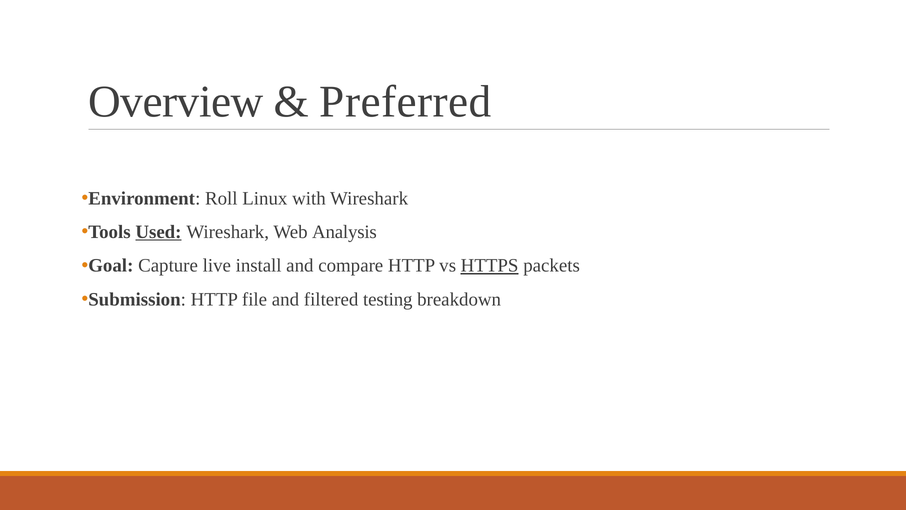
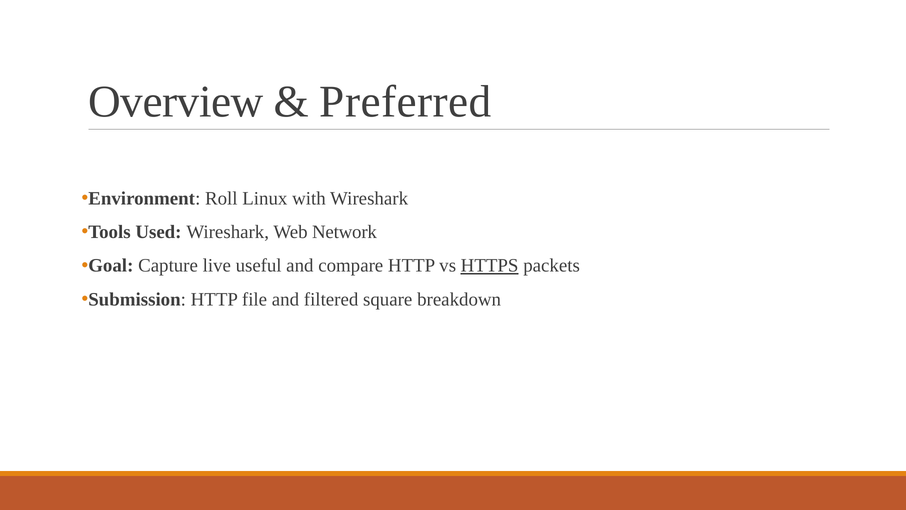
Used underline: present -> none
Analysis: Analysis -> Network
install: install -> useful
testing: testing -> square
